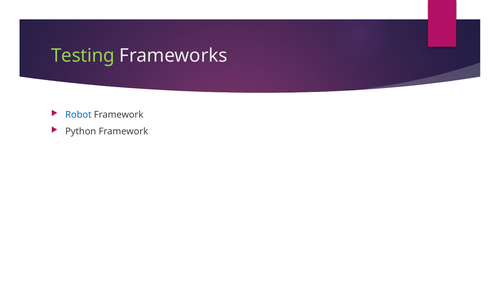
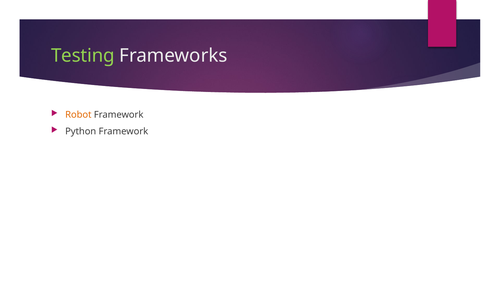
Robot colour: blue -> orange
